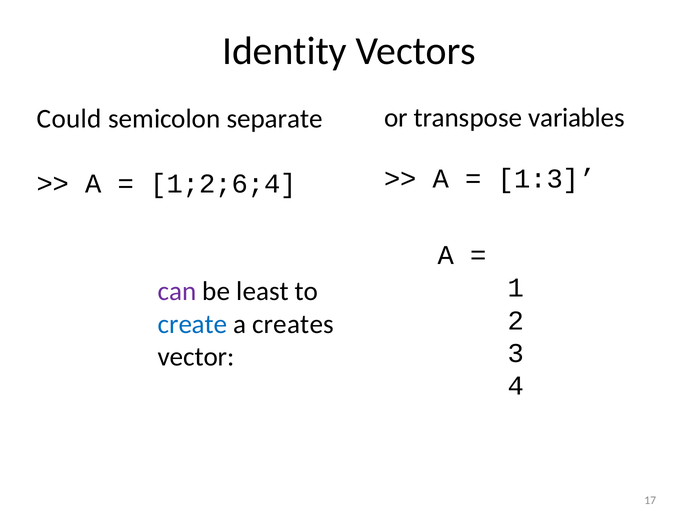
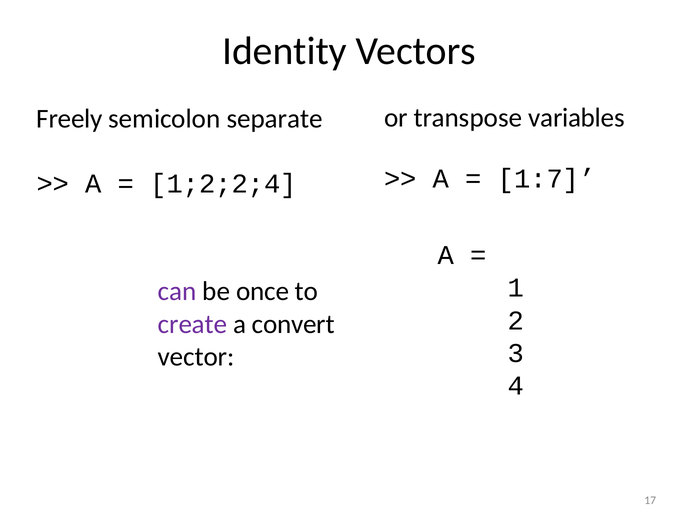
Could: Could -> Freely
1:3: 1:3 -> 1:7
1;2;6;4: 1;2;6;4 -> 1;2;2;4
least: least -> once
create colour: blue -> purple
creates: creates -> convert
